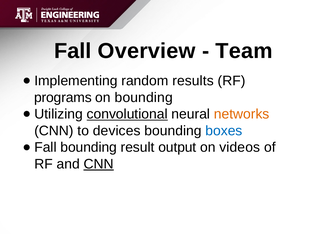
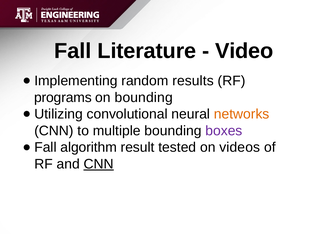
Overview: Overview -> Literature
Team: Team -> Video
convolutional underline: present -> none
devices: devices -> multiple
boxes colour: blue -> purple
bounding at (89, 147): bounding -> algorithm
output: output -> tested
